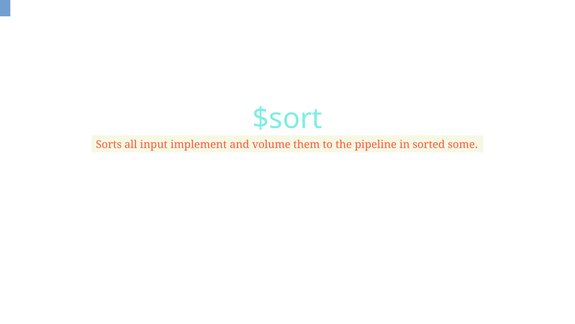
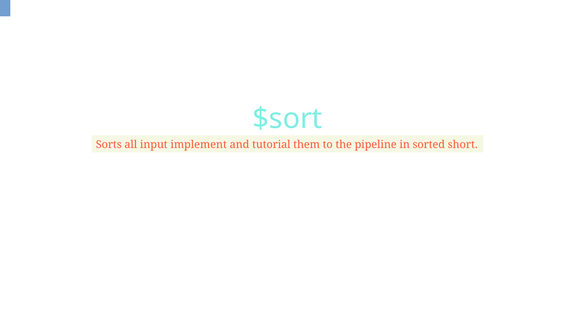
volume: volume -> tutorial
some: some -> short
